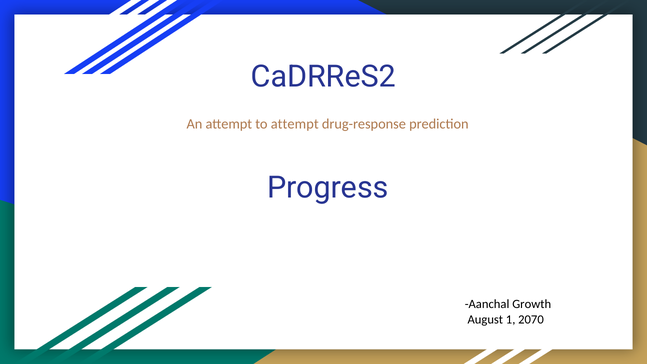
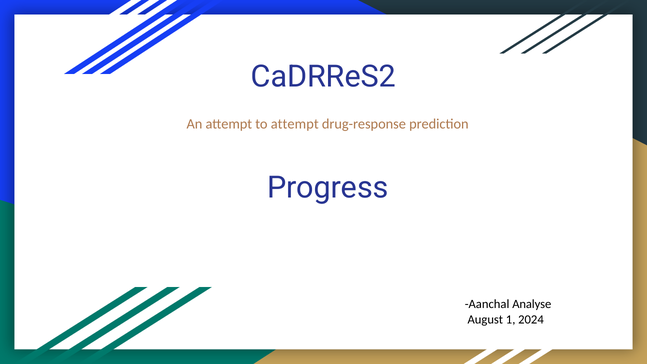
Growth: Growth -> Analyse
2070: 2070 -> 2024
